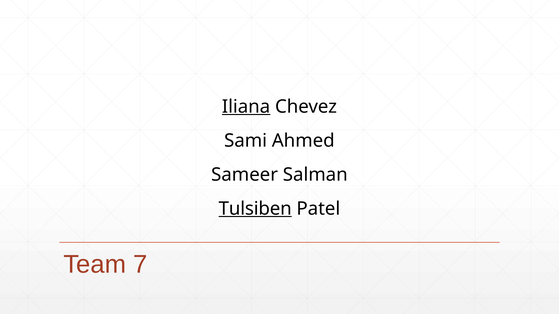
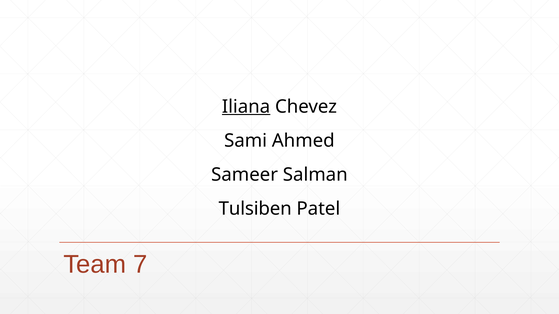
Tulsiben underline: present -> none
